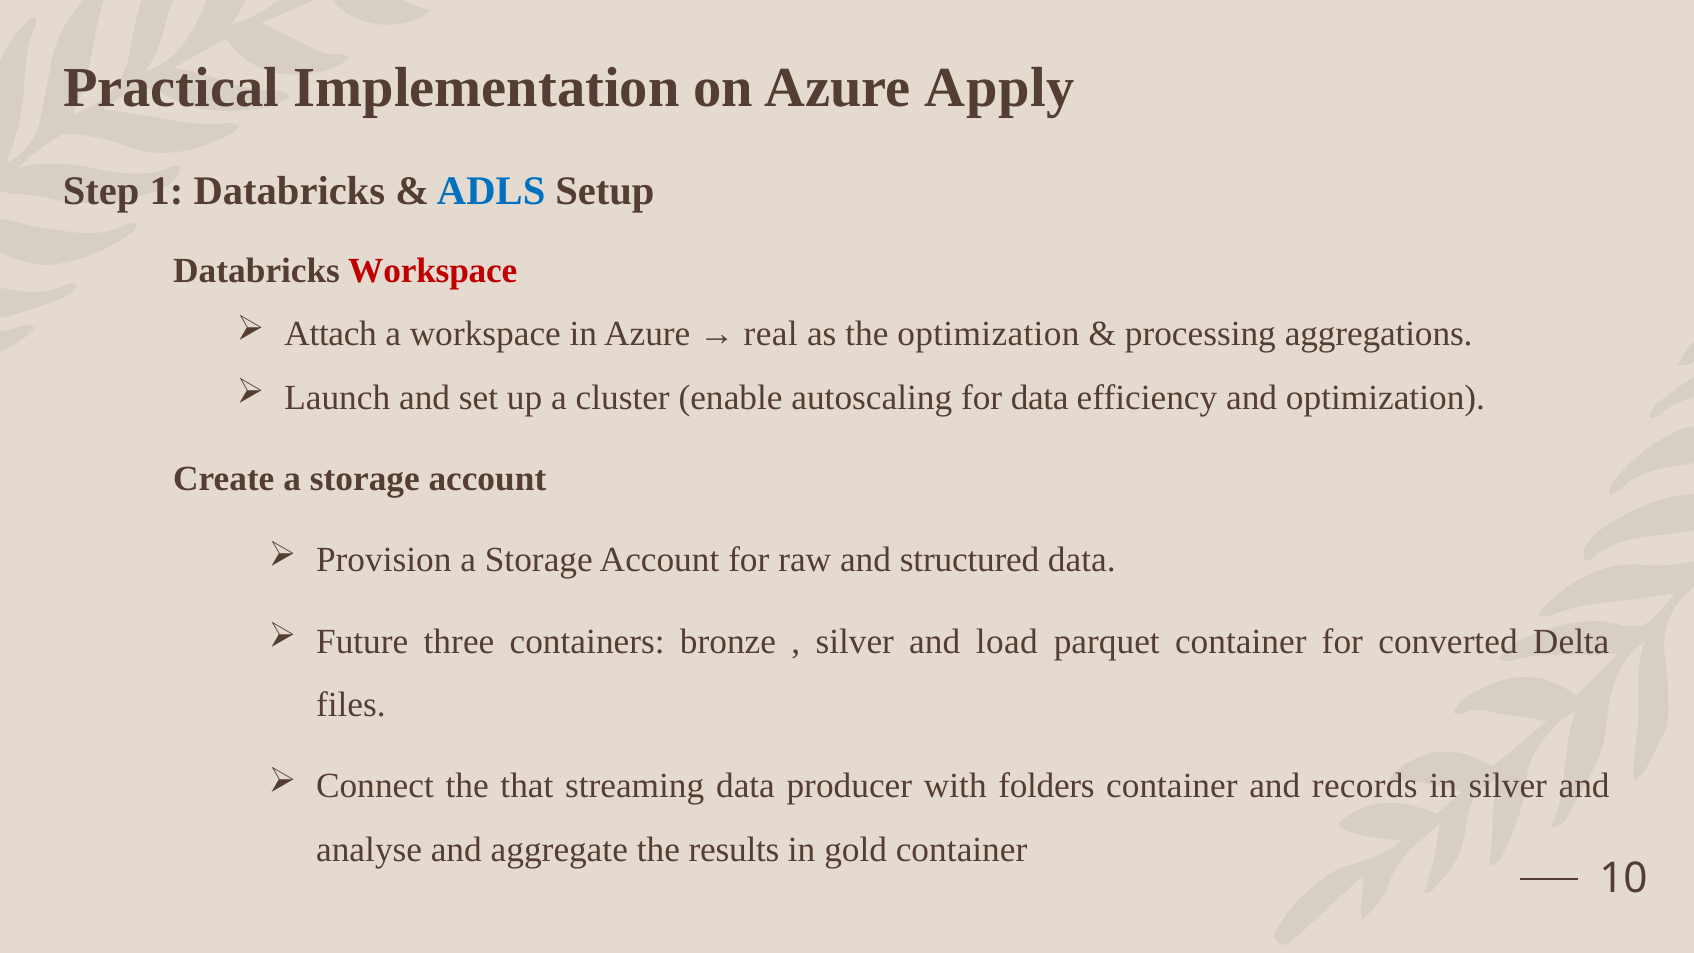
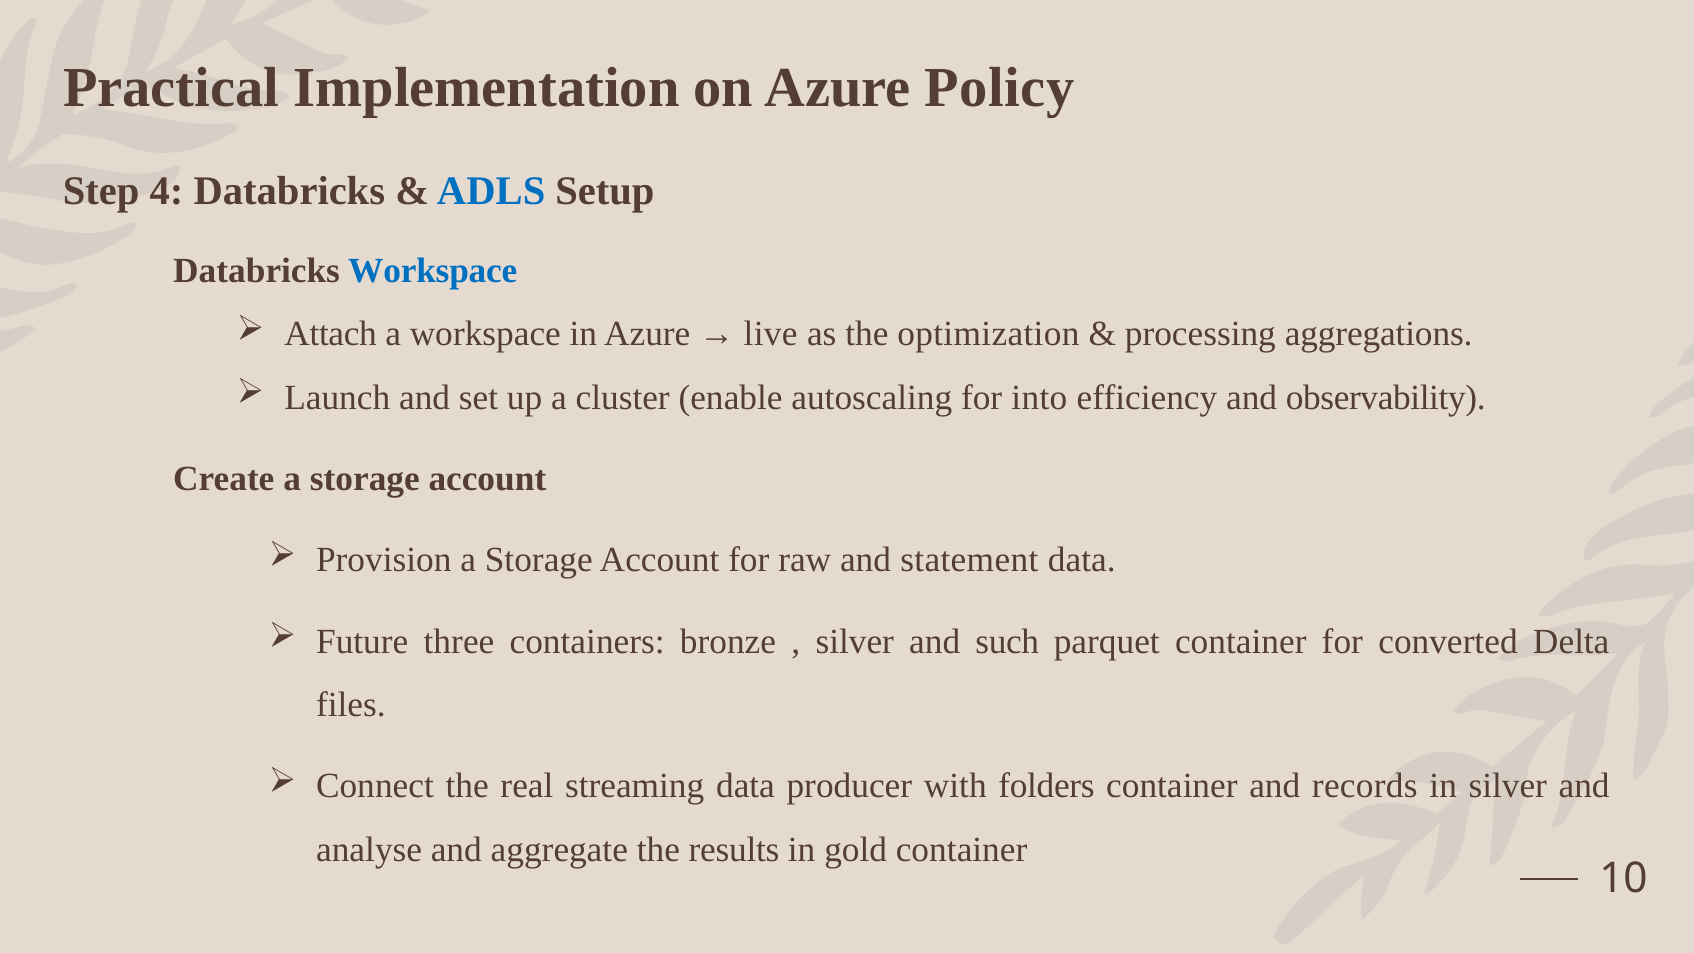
Apply: Apply -> Policy
1: 1 -> 4
Workspace at (433, 271) colour: red -> blue
real: real -> live
for data: data -> into
and optimization: optimization -> observability
structured: structured -> statement
load: load -> such
that: that -> real
